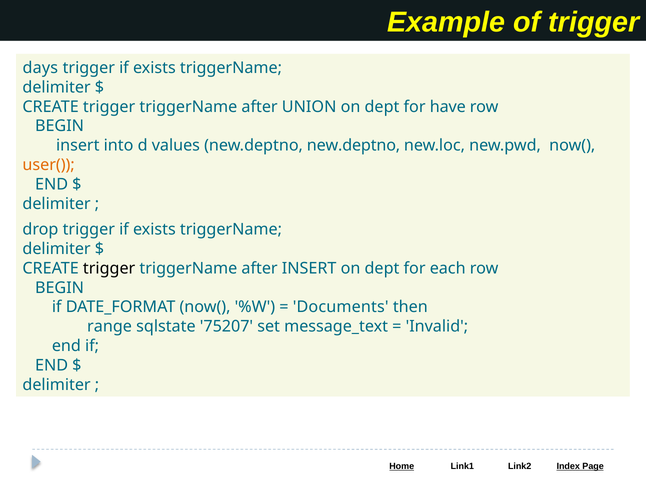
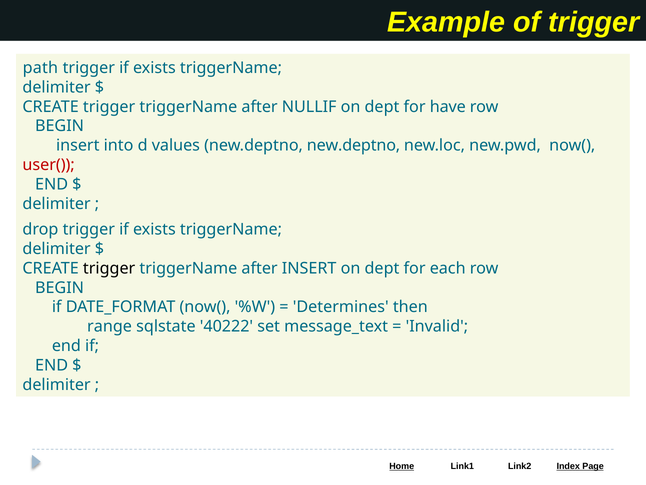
days: days -> path
UNION: UNION -> NULLIF
user( colour: orange -> red
Documents: Documents -> Determines
75207: 75207 -> 40222
